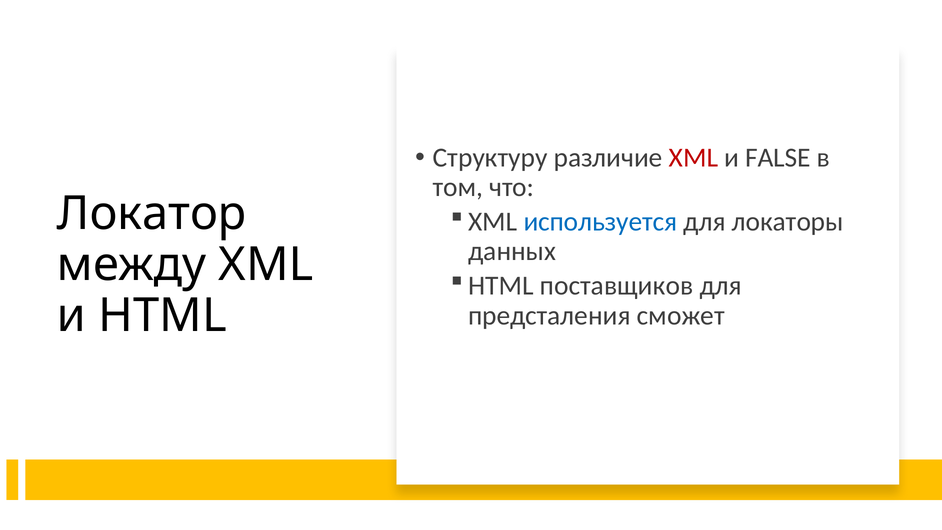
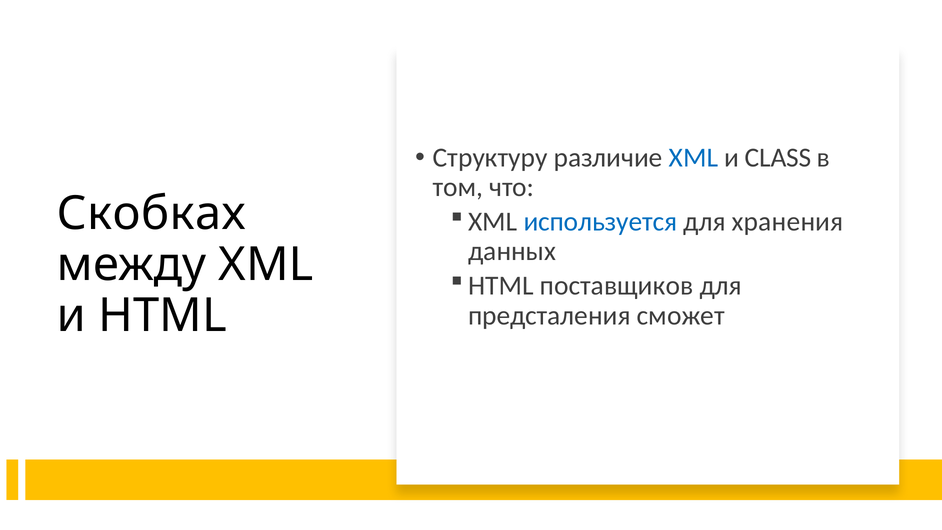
XML at (694, 157) colour: red -> blue
FALSE: FALSE -> CLASS
Локатор: Локатор -> Скобках
локаторы: локаторы -> хранения
